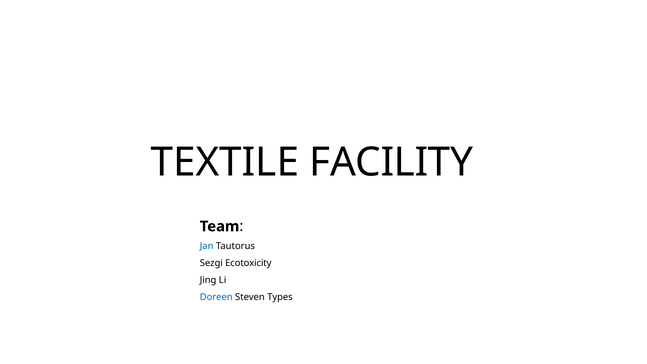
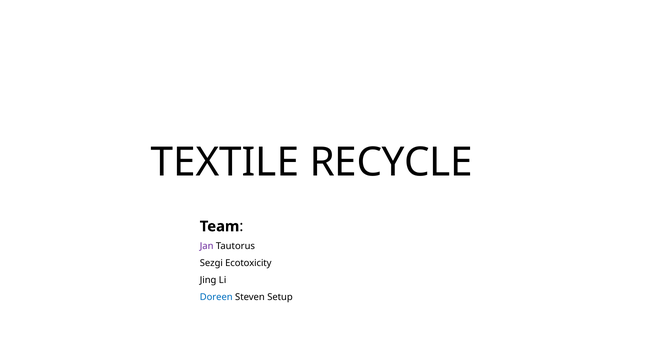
FACILITY: FACILITY -> RECYCLE
Jan colour: blue -> purple
Types: Types -> Setup
